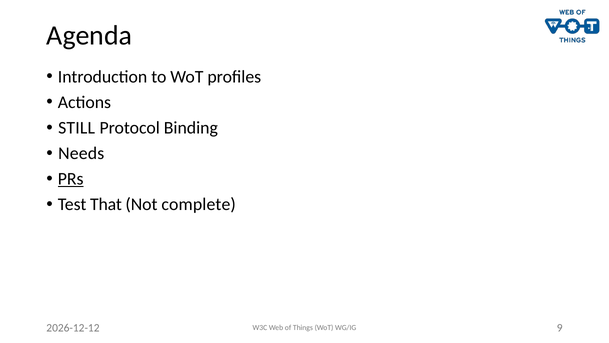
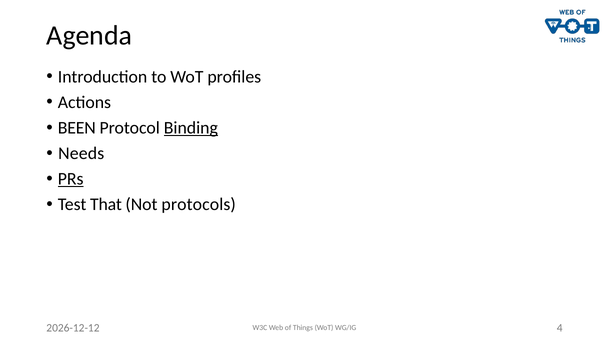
STILL: STILL -> BEEN
Binding underline: none -> present
complete: complete -> protocols
9: 9 -> 4
